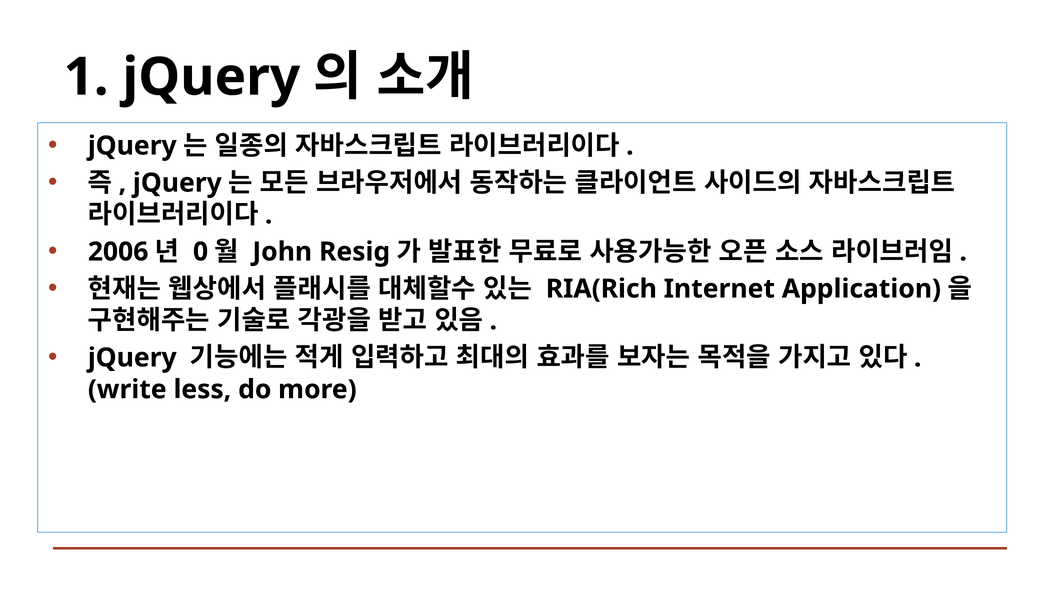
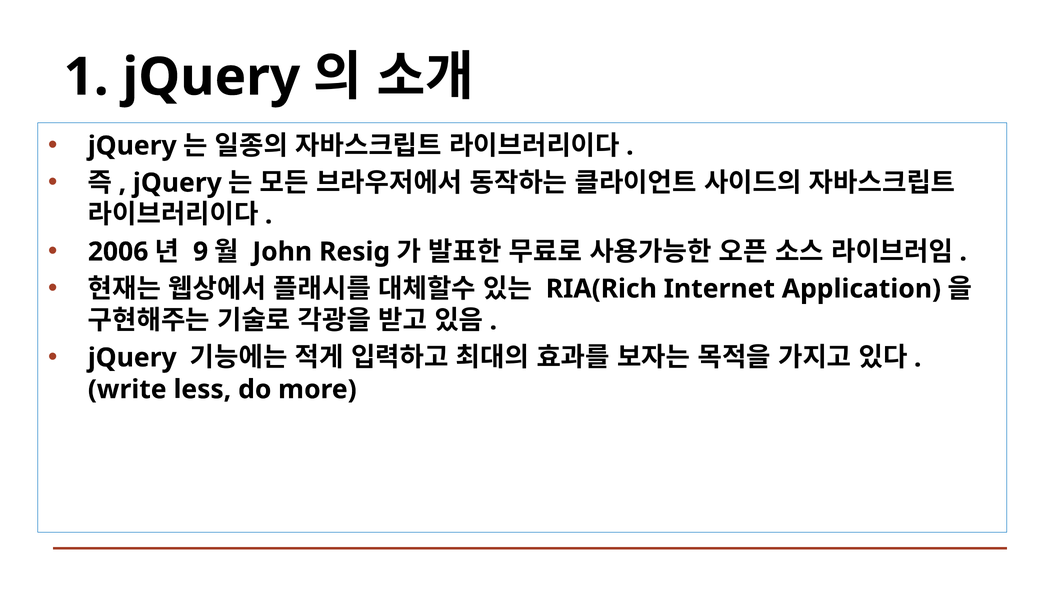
0: 0 -> 9
